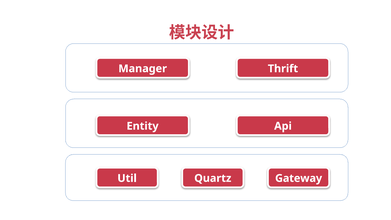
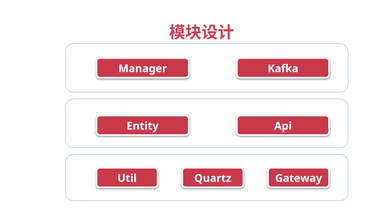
Thrift: Thrift -> Kafka
